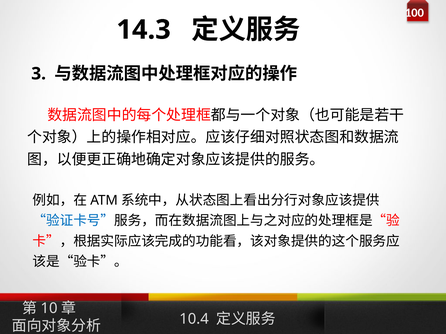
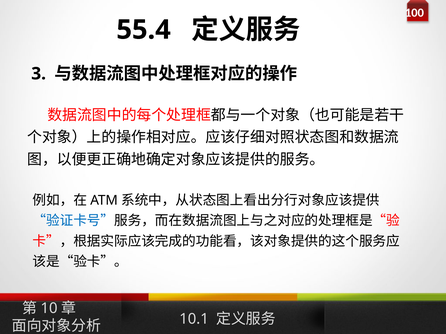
14.3: 14.3 -> 55.4
10.4: 10.4 -> 10.1
